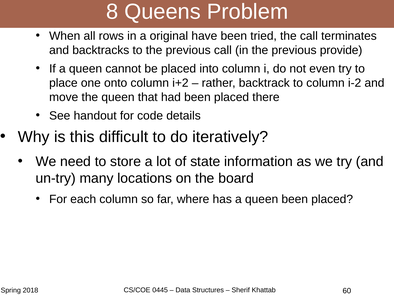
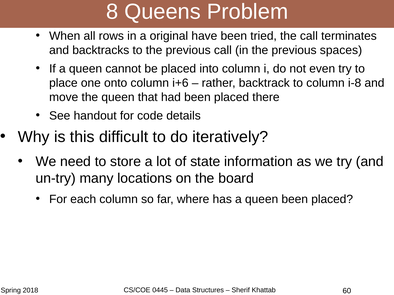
provide: provide -> spaces
i+2: i+2 -> i+6
i-2: i-2 -> i-8
